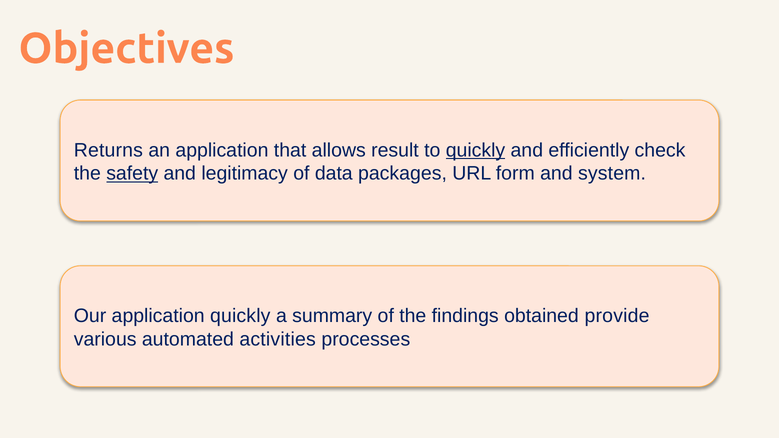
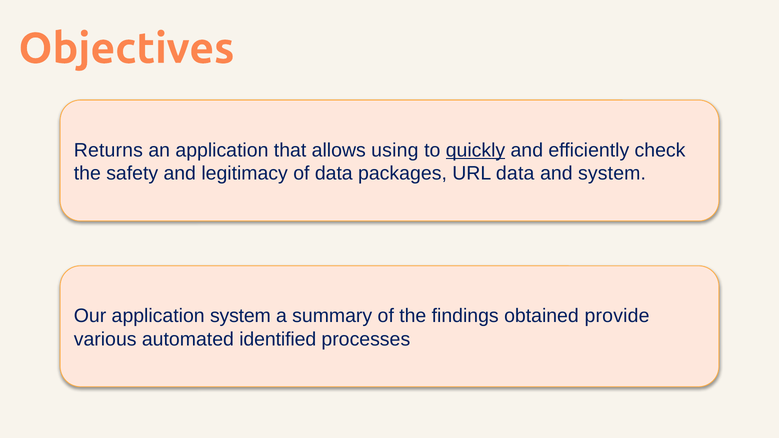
result: result -> using
safety underline: present -> none
URL form: form -> data
application quickly: quickly -> system
activities: activities -> identified
